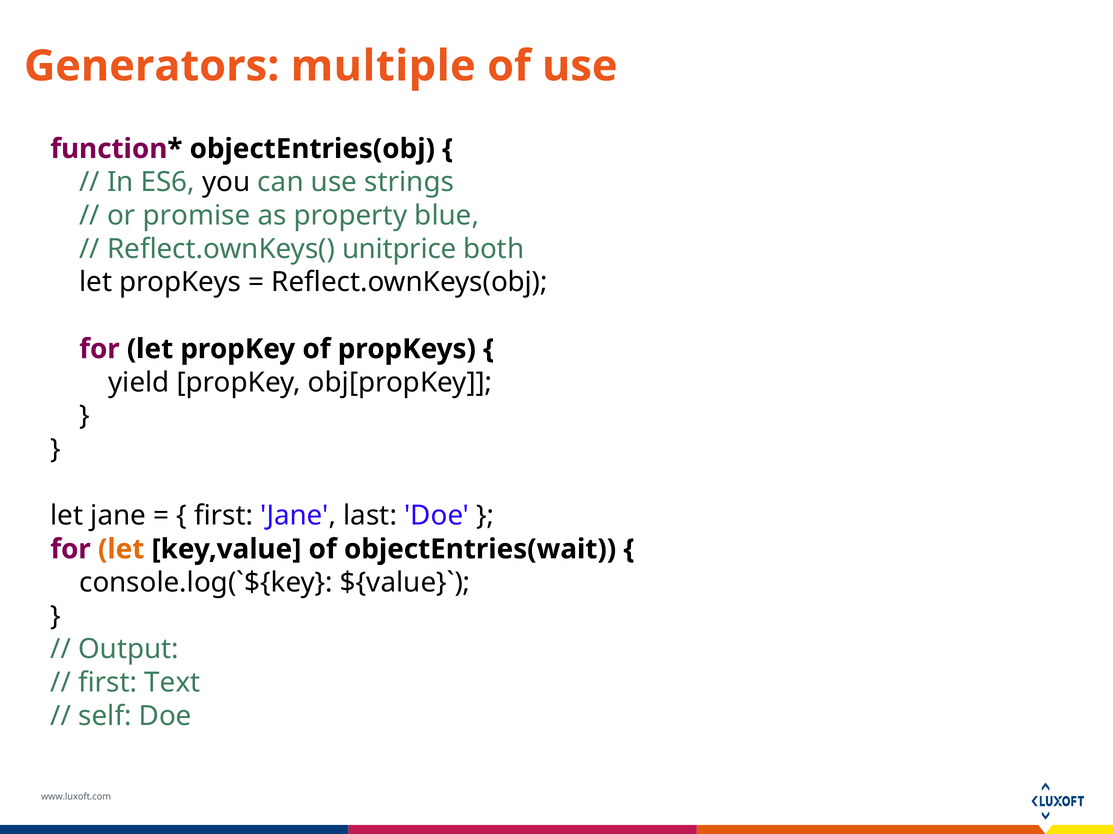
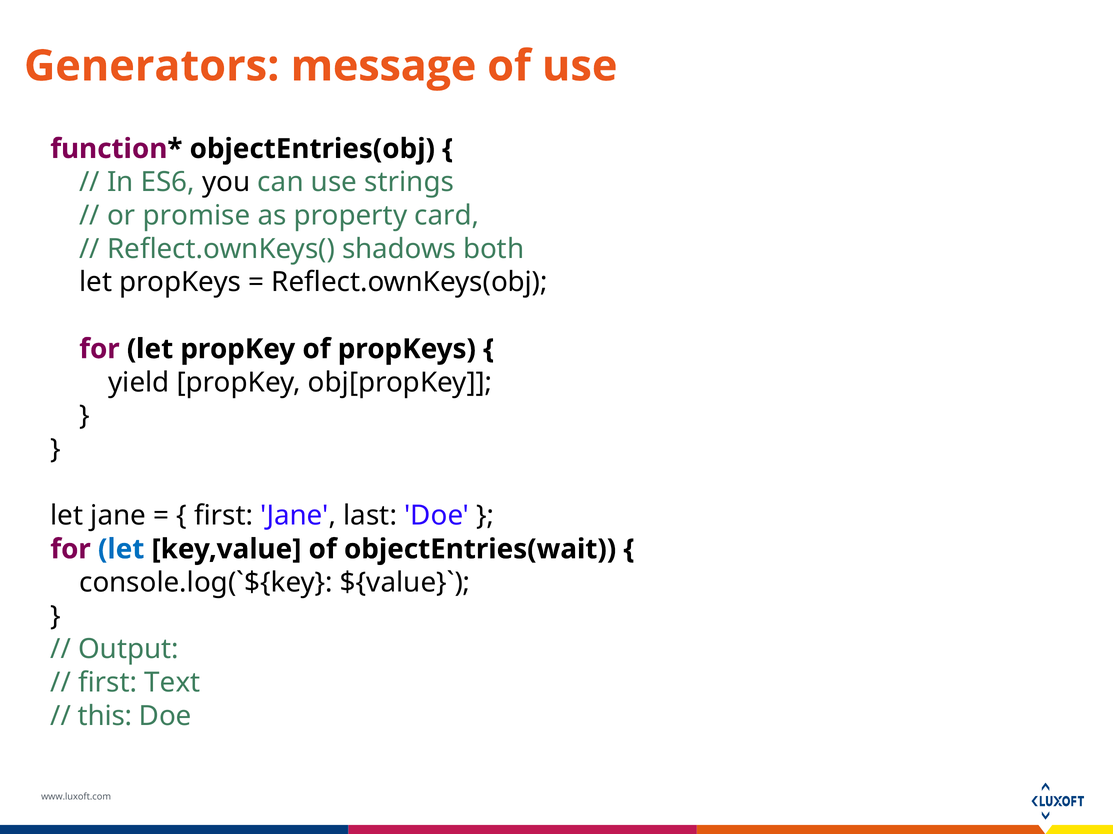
multiple: multiple -> message
blue: blue -> card
unitprice: unitprice -> shadows
let at (121, 550) colour: orange -> blue
self: self -> this
